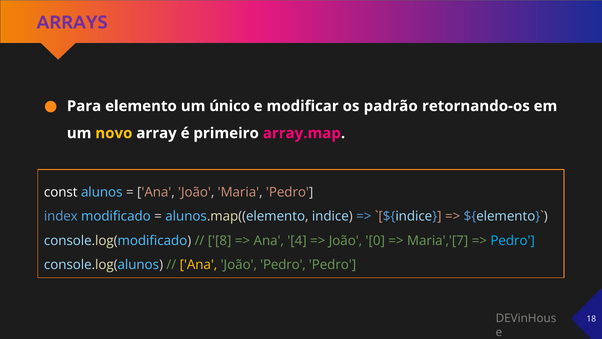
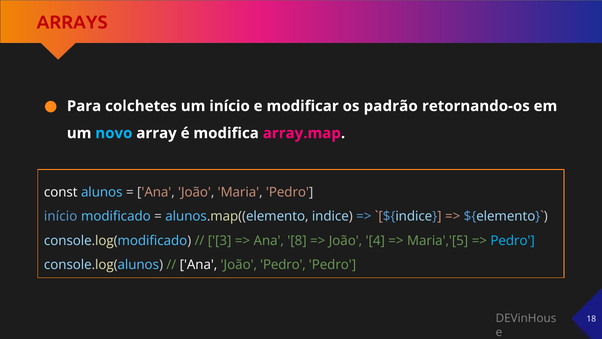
ARRAYS colour: purple -> red
elemento: elemento -> colchetes
um único: único -> início
novo colour: yellow -> light blue
primeiro: primeiro -> modifica
index at (61, 216): index -> início
8: 8 -> 3
4: 4 -> 8
0: 0 -> 4
Maria','[7: Maria','[7 -> Maria','[5
Ana at (198, 264) colour: yellow -> white
